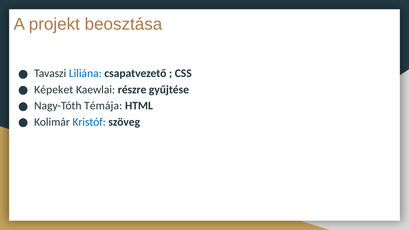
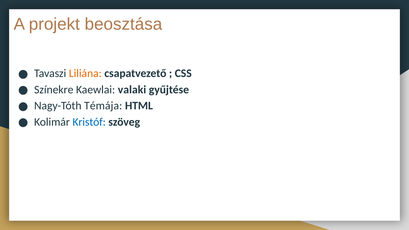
Liliána colour: blue -> orange
Képeket: Képeket -> Színekre
részre: részre -> valaki
